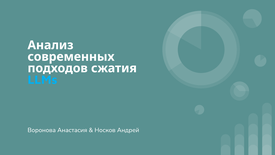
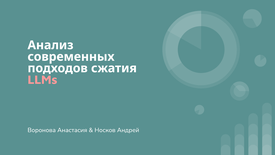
LLMs colour: light blue -> pink
